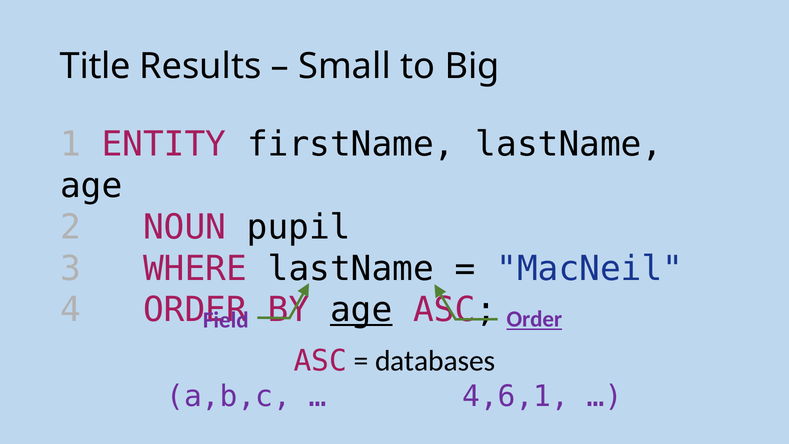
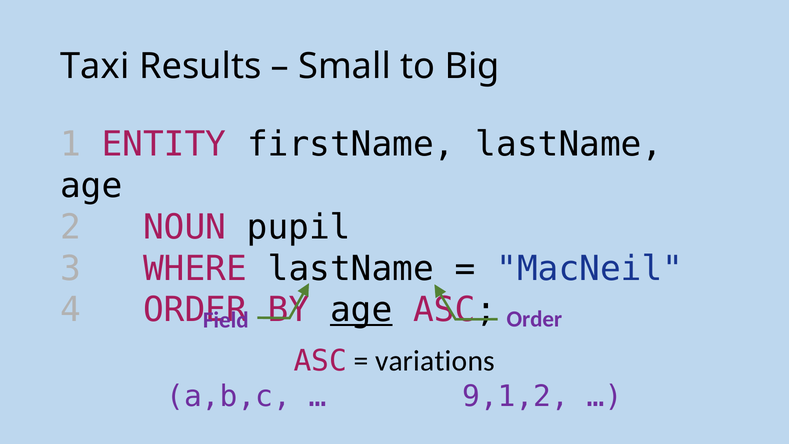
Title: Title -> Taxi
Order at (534, 319) underline: present -> none
databases: databases -> variations
4,6,1: 4,6,1 -> 9,1,2
